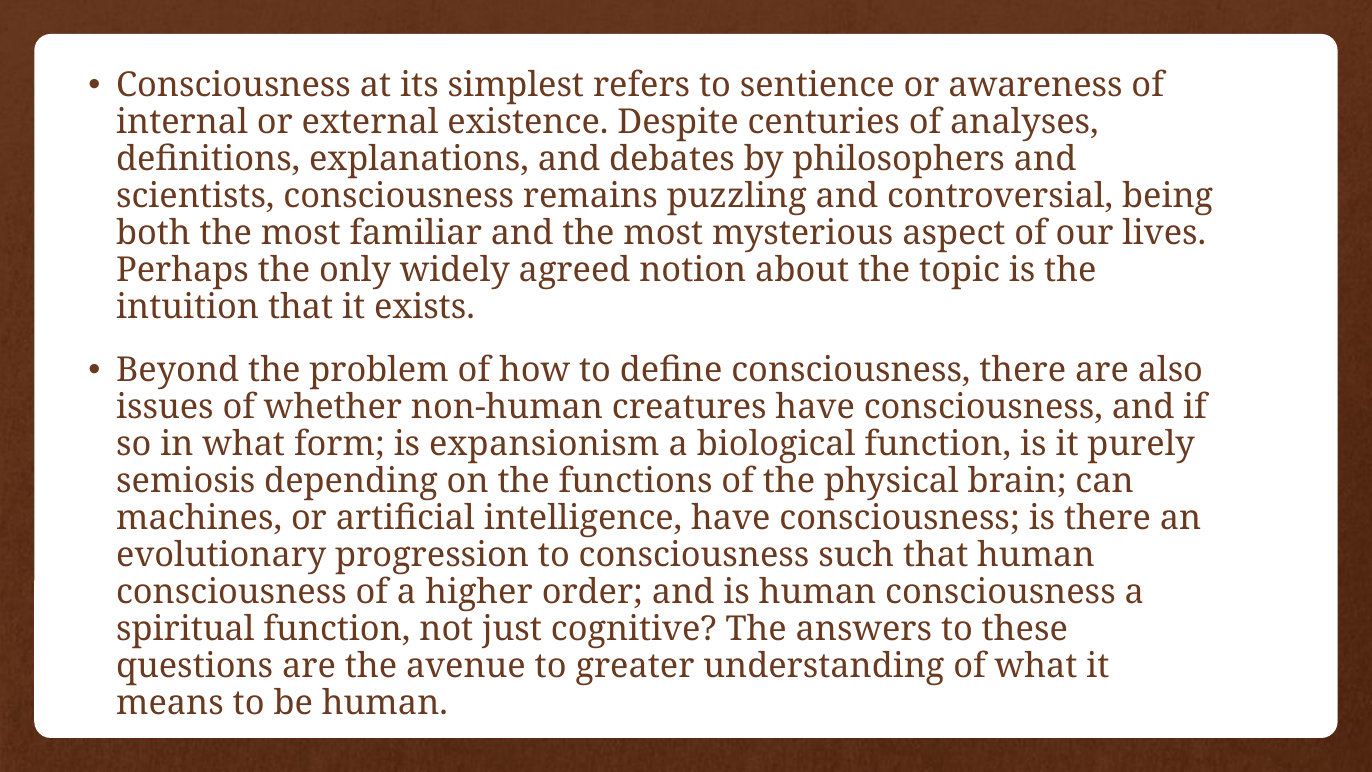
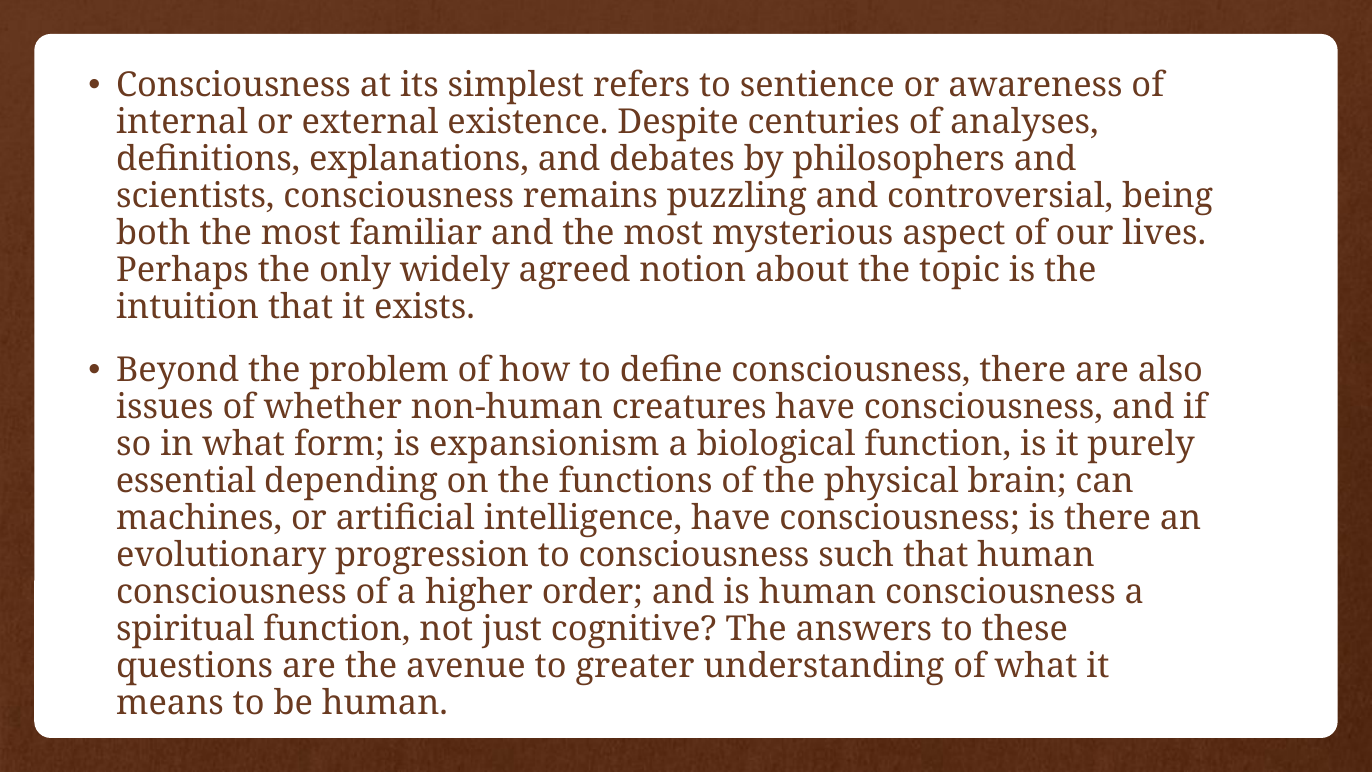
semiosis: semiosis -> essential
